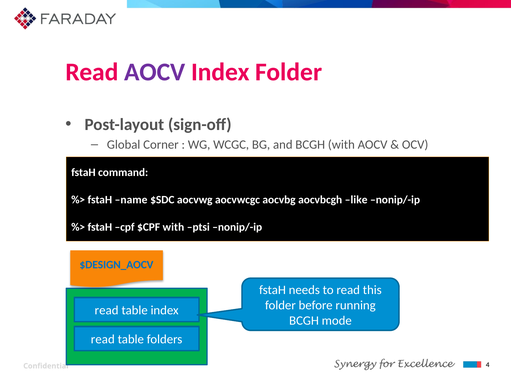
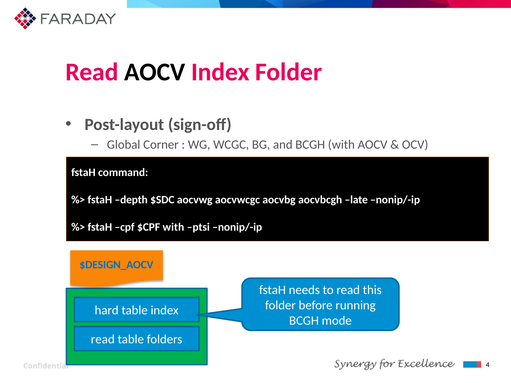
AOCV at (155, 72) colour: purple -> black
name: name -> depth
like: like -> late
read at (107, 311): read -> hard
